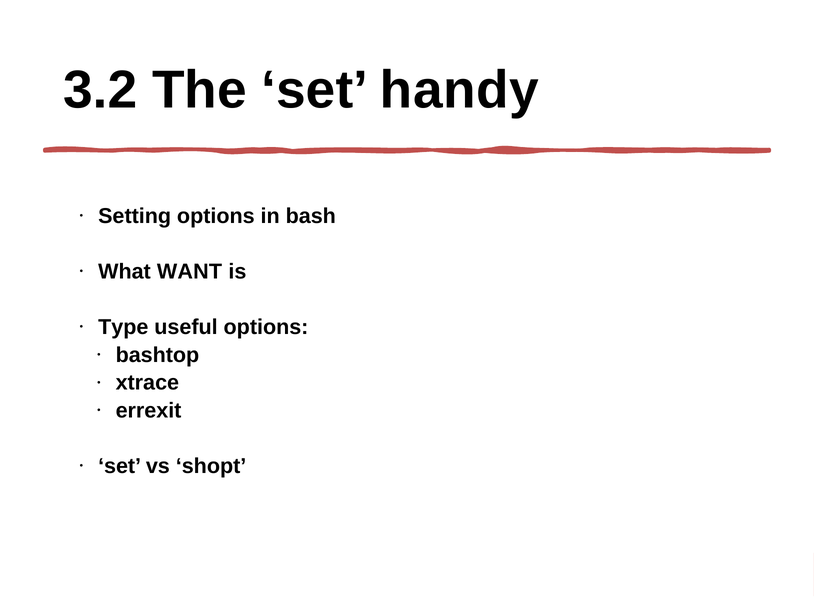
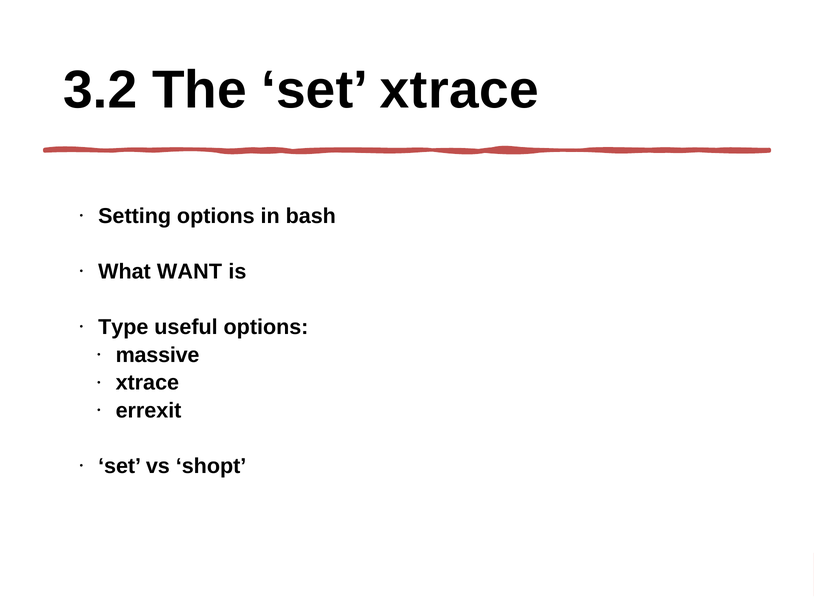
set handy: handy -> xtrace
bashtop: bashtop -> massive
